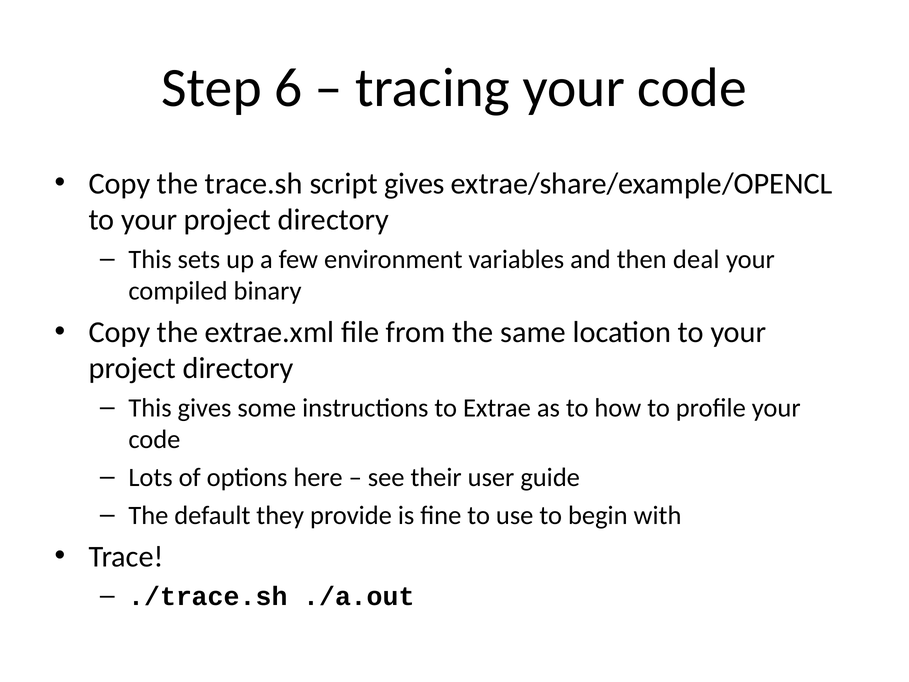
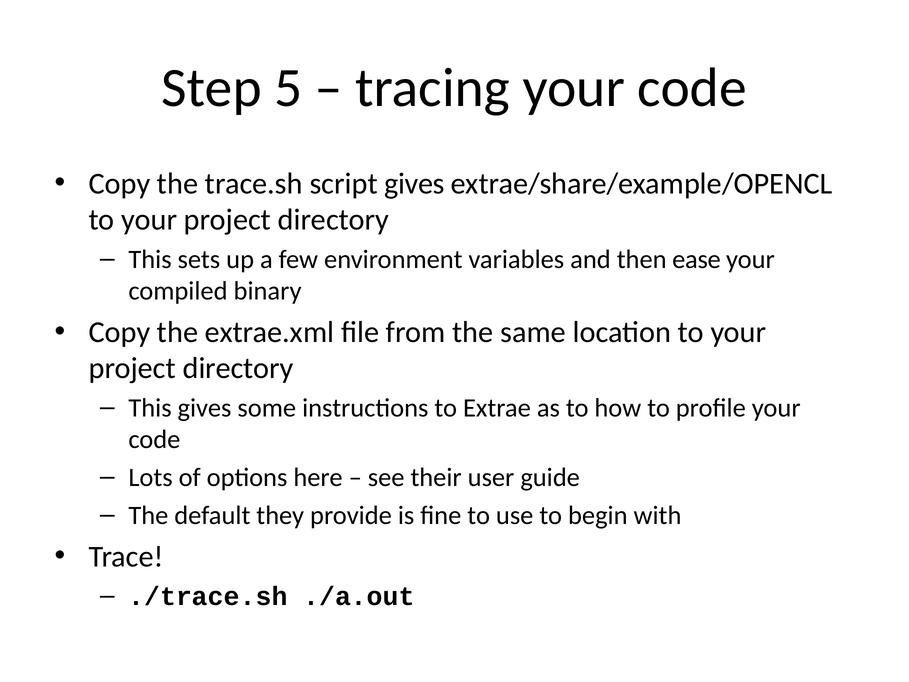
6: 6 -> 5
deal: deal -> ease
